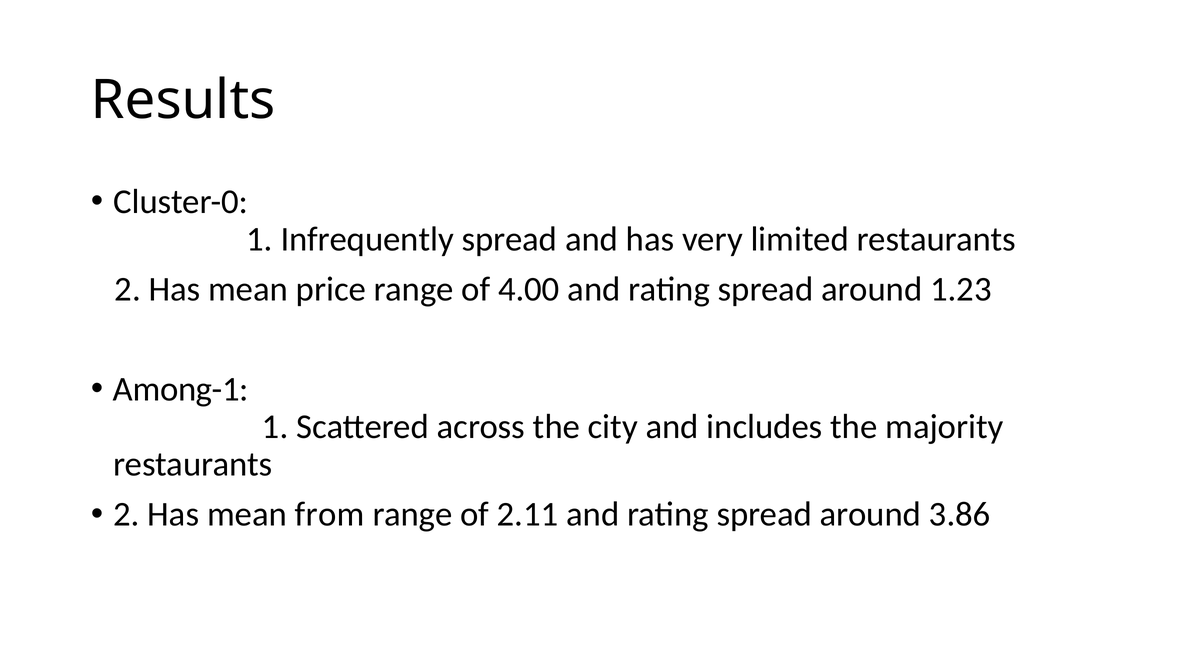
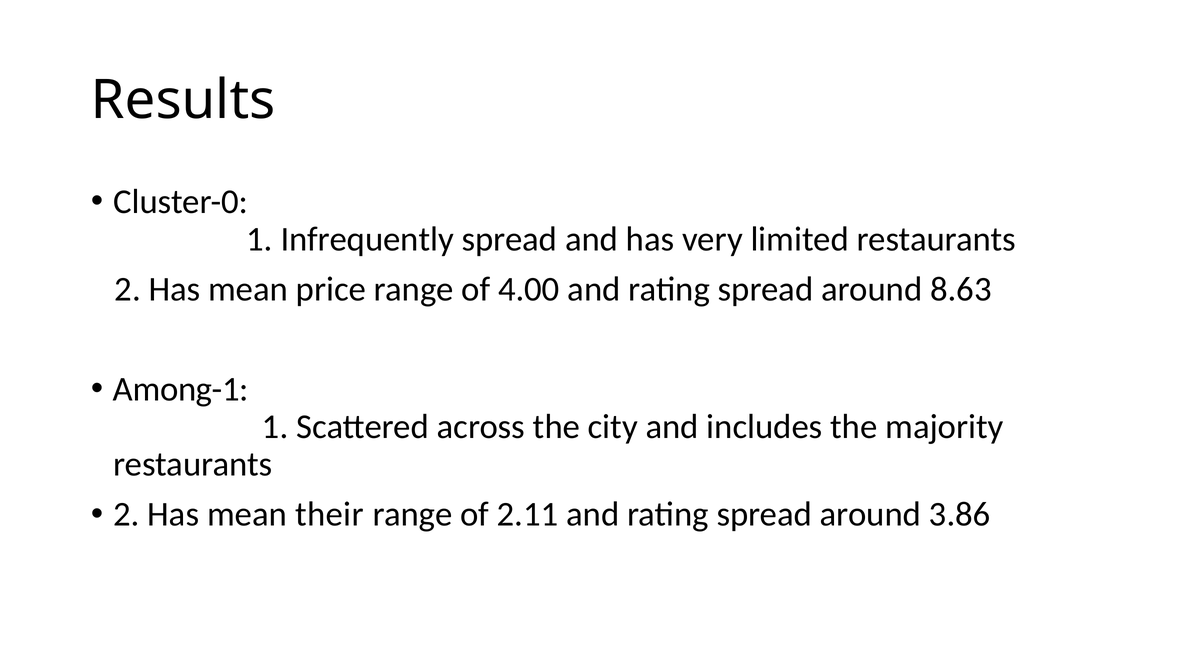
1.23: 1.23 -> 8.63
from: from -> their
